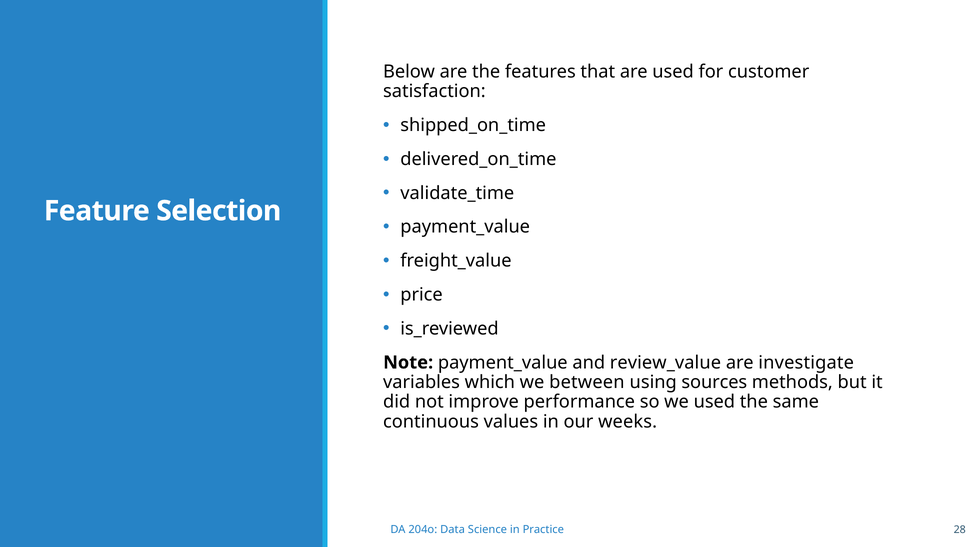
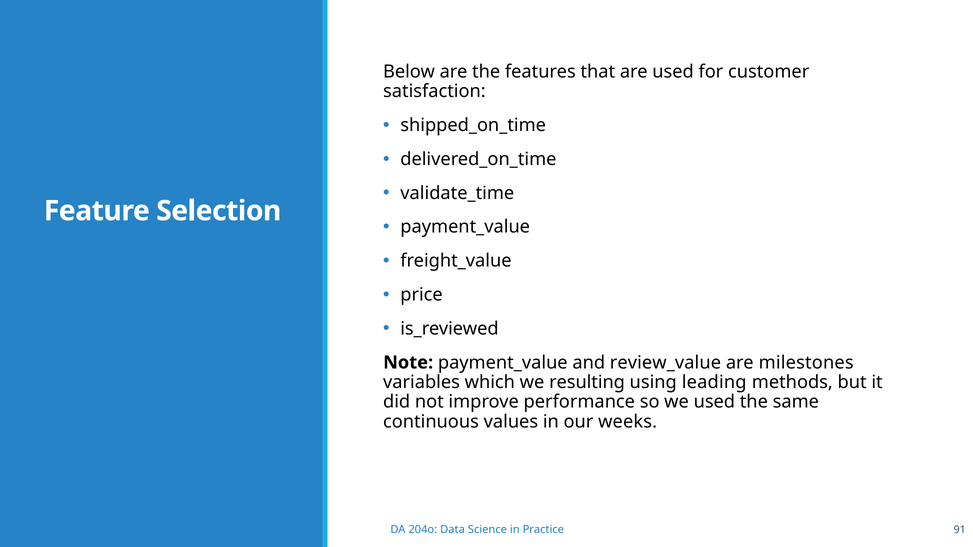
investigate: investigate -> milestones
between: between -> resulting
sources: sources -> leading
28: 28 -> 91
